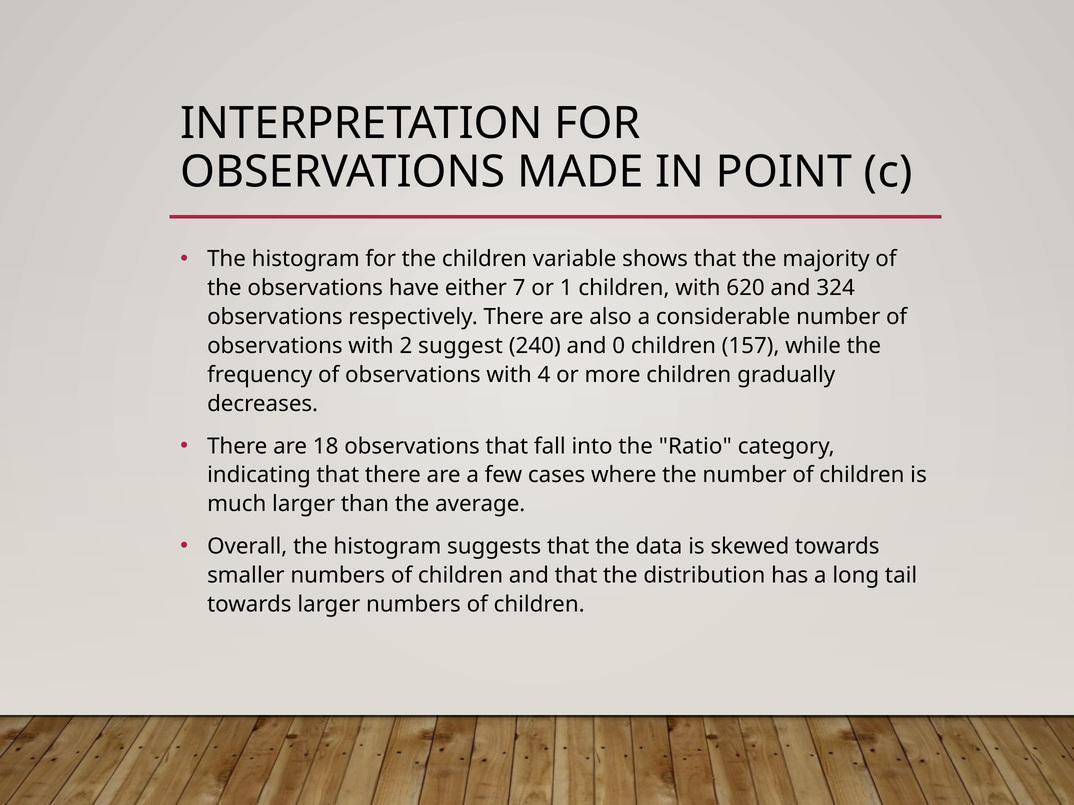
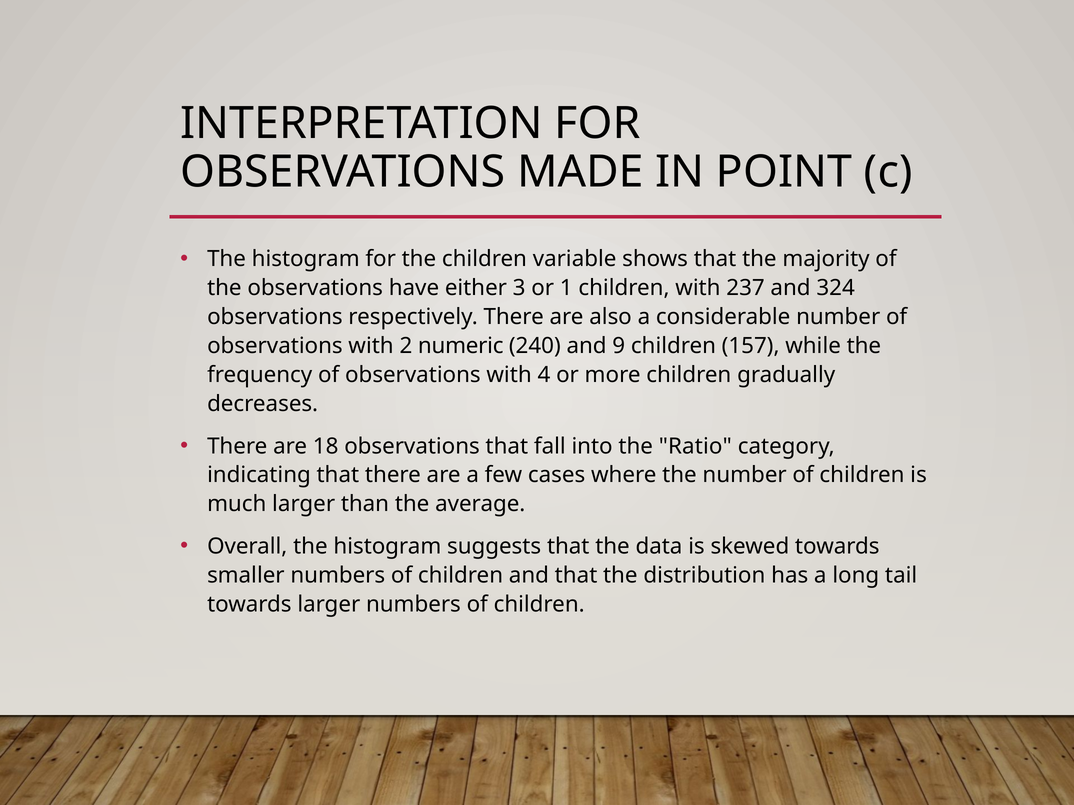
7: 7 -> 3
620: 620 -> 237
suggest: suggest -> numeric
0: 0 -> 9
